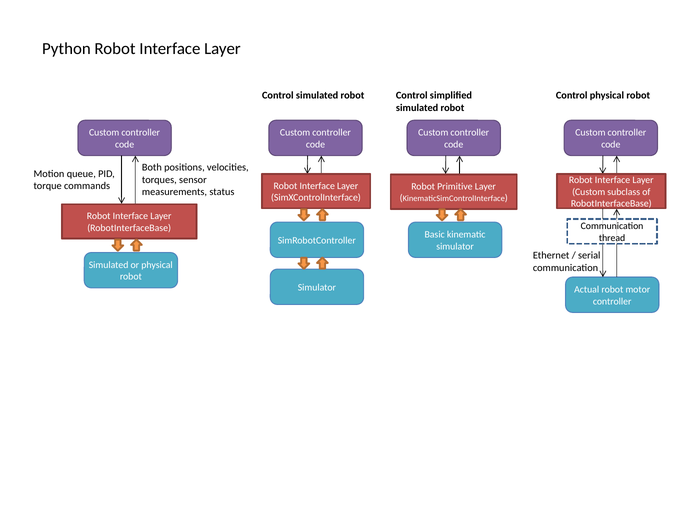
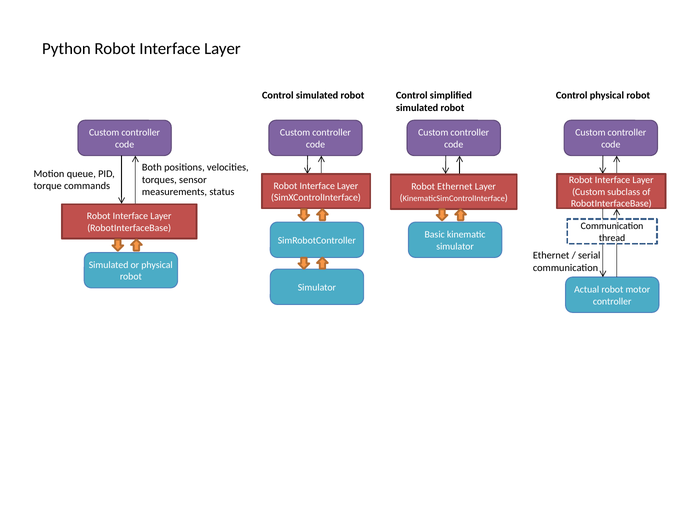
Robot Primitive: Primitive -> Ethernet
